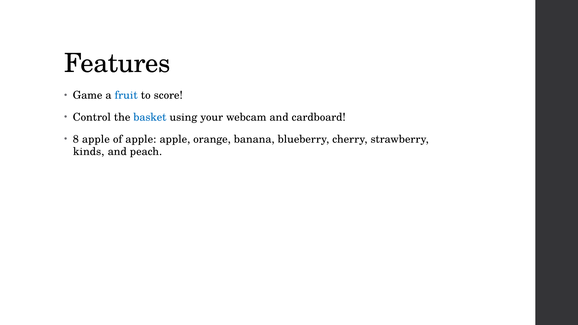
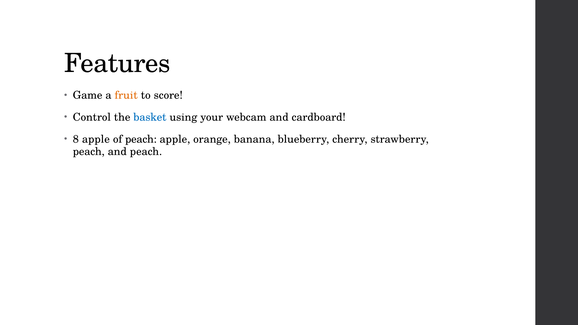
fruit colour: blue -> orange
of apple: apple -> peach
kinds at (89, 152): kinds -> peach
